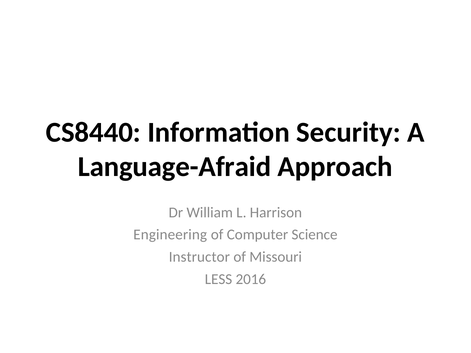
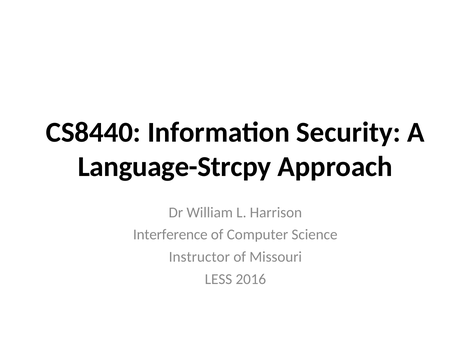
Language-Afraid: Language-Afraid -> Language-Strcpy
Engineering: Engineering -> Interference
